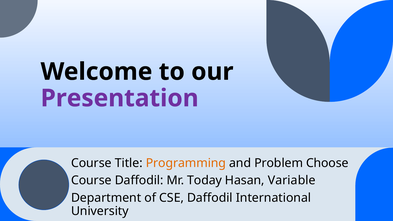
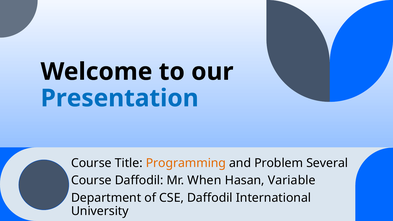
Presentation colour: purple -> blue
Choose: Choose -> Several
Today: Today -> When
